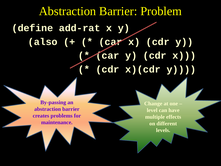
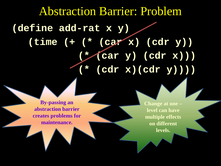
also: also -> time
